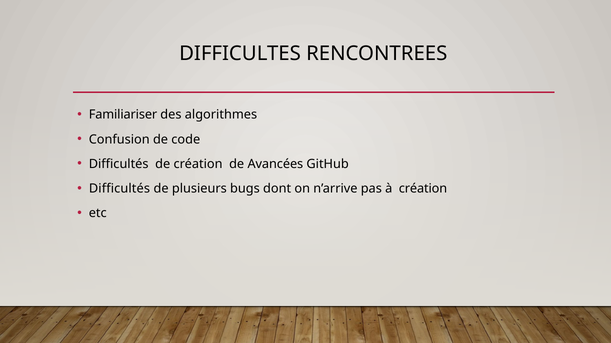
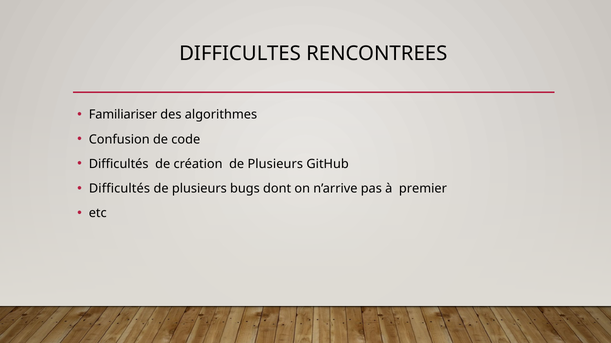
création de Avancées: Avancées -> Plusieurs
à création: création -> premier
